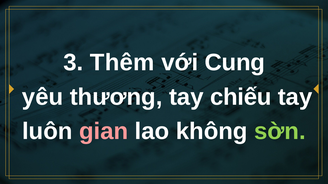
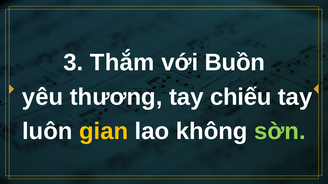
Thêm: Thêm -> Thắm
Cung: Cung -> Buồn
gian colour: pink -> yellow
